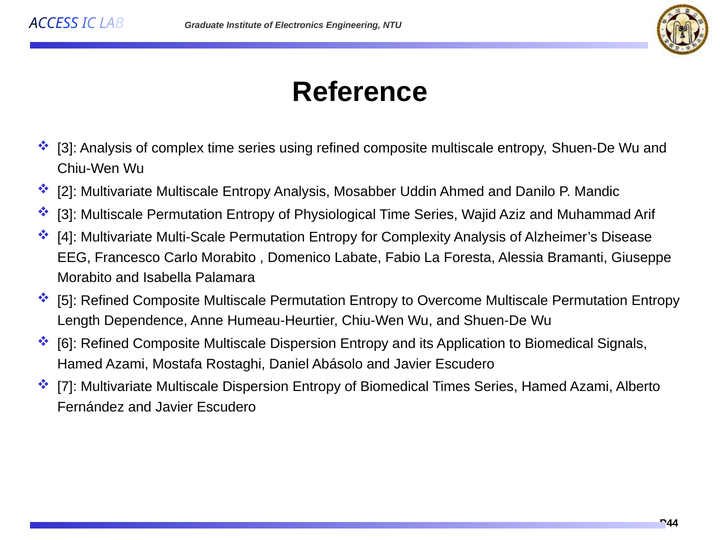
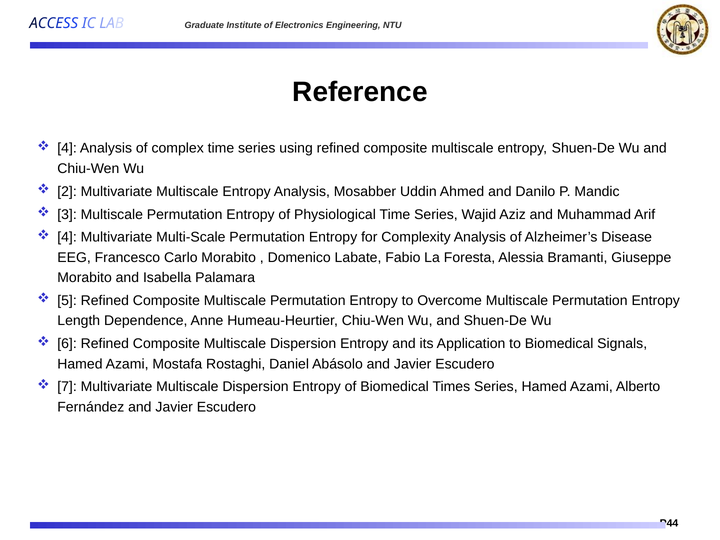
3 at (67, 148): 3 -> 4
